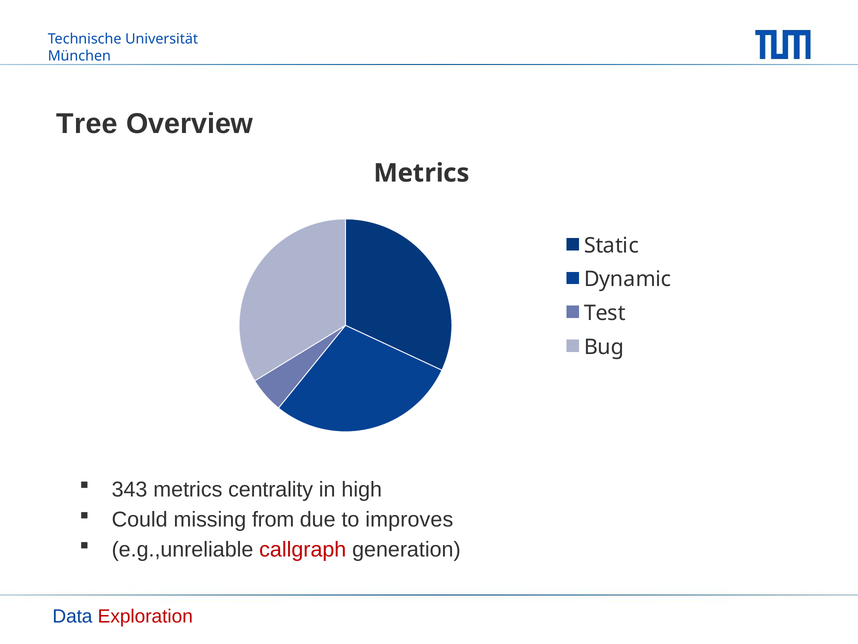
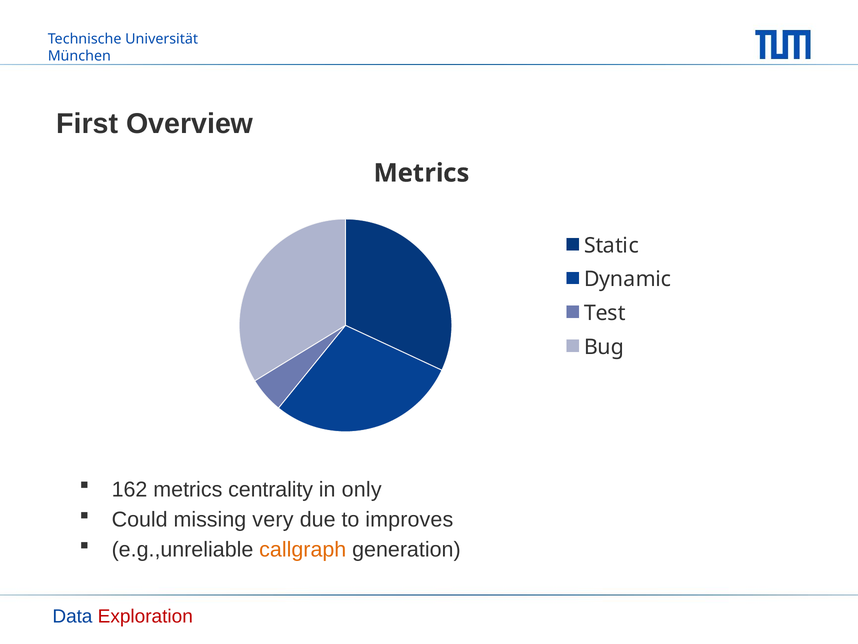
Tree: Tree -> First
343: 343 -> 162
high: high -> only
from: from -> very
callgraph colour: red -> orange
